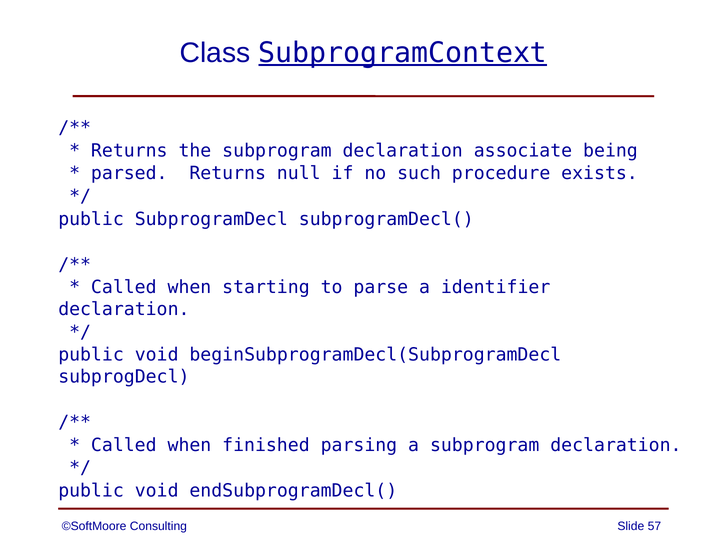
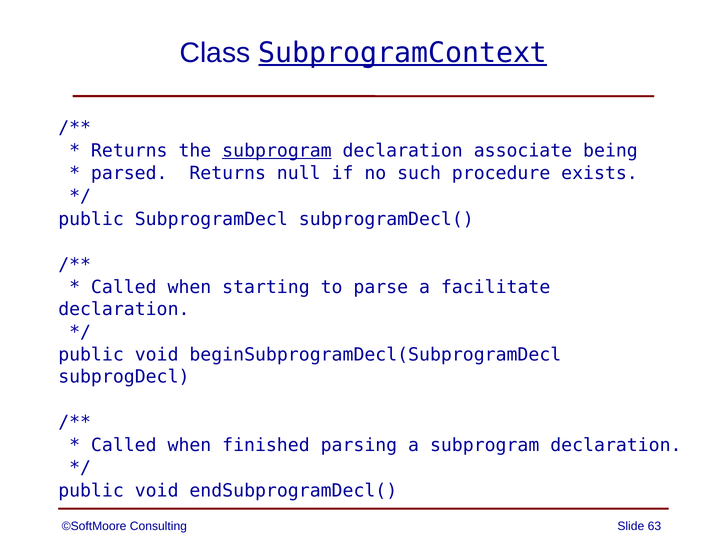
subprogram at (277, 151) underline: none -> present
identifier: identifier -> facilitate
57: 57 -> 63
